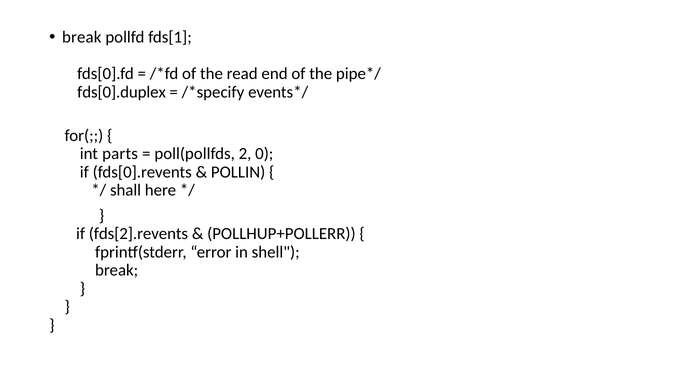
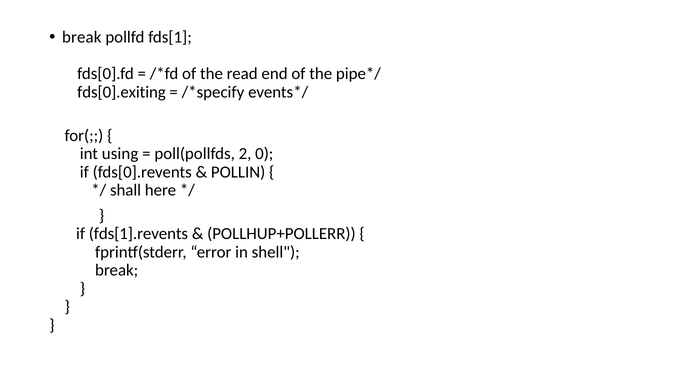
fds[0].duplex: fds[0].duplex -> fds[0].exiting
parts: parts -> using
fds[2].revents: fds[2].revents -> fds[1].revents
